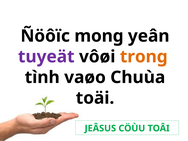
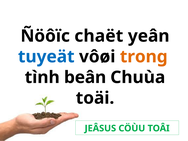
mong: mong -> chaët
tuyeät colour: purple -> blue
vaøo: vaøo -> beân
